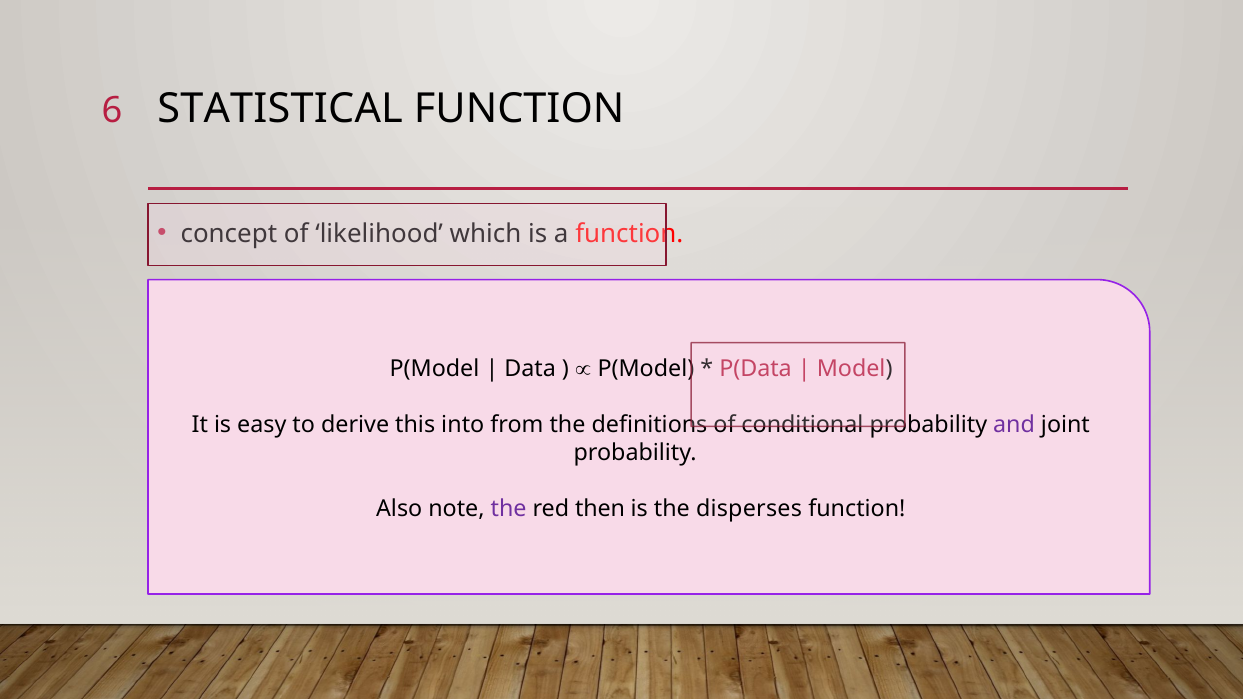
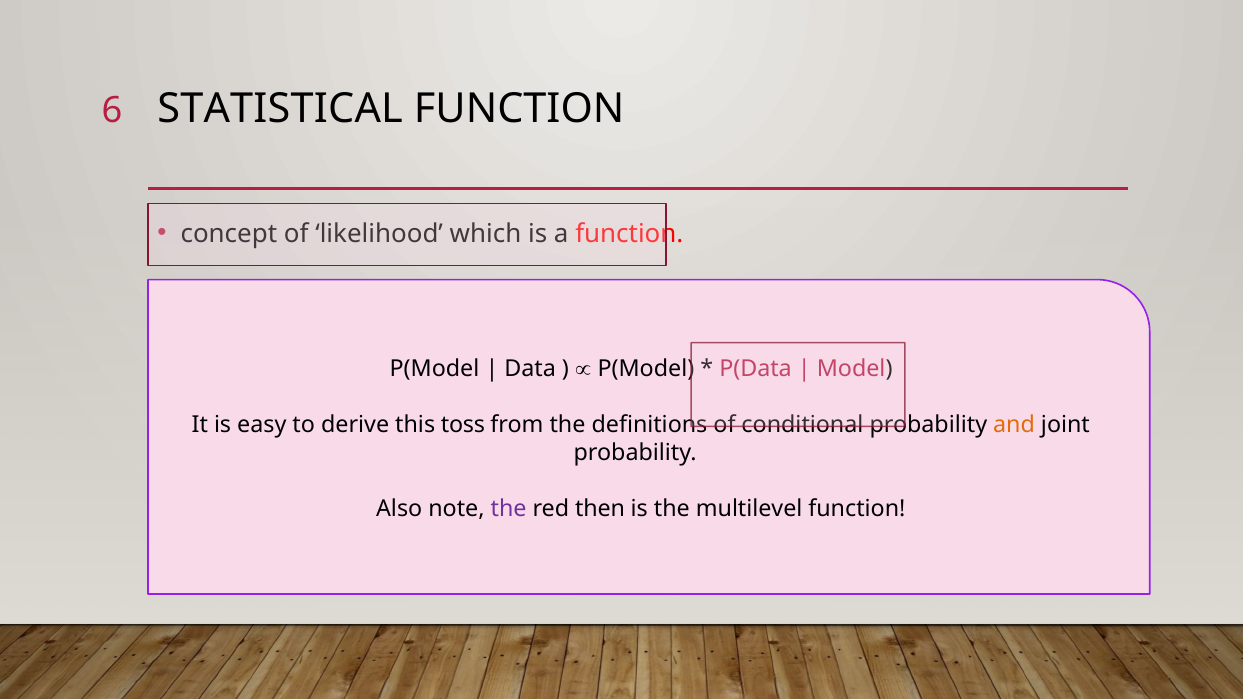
into: into -> toss
and colour: purple -> orange
disperses: disperses -> multilevel
